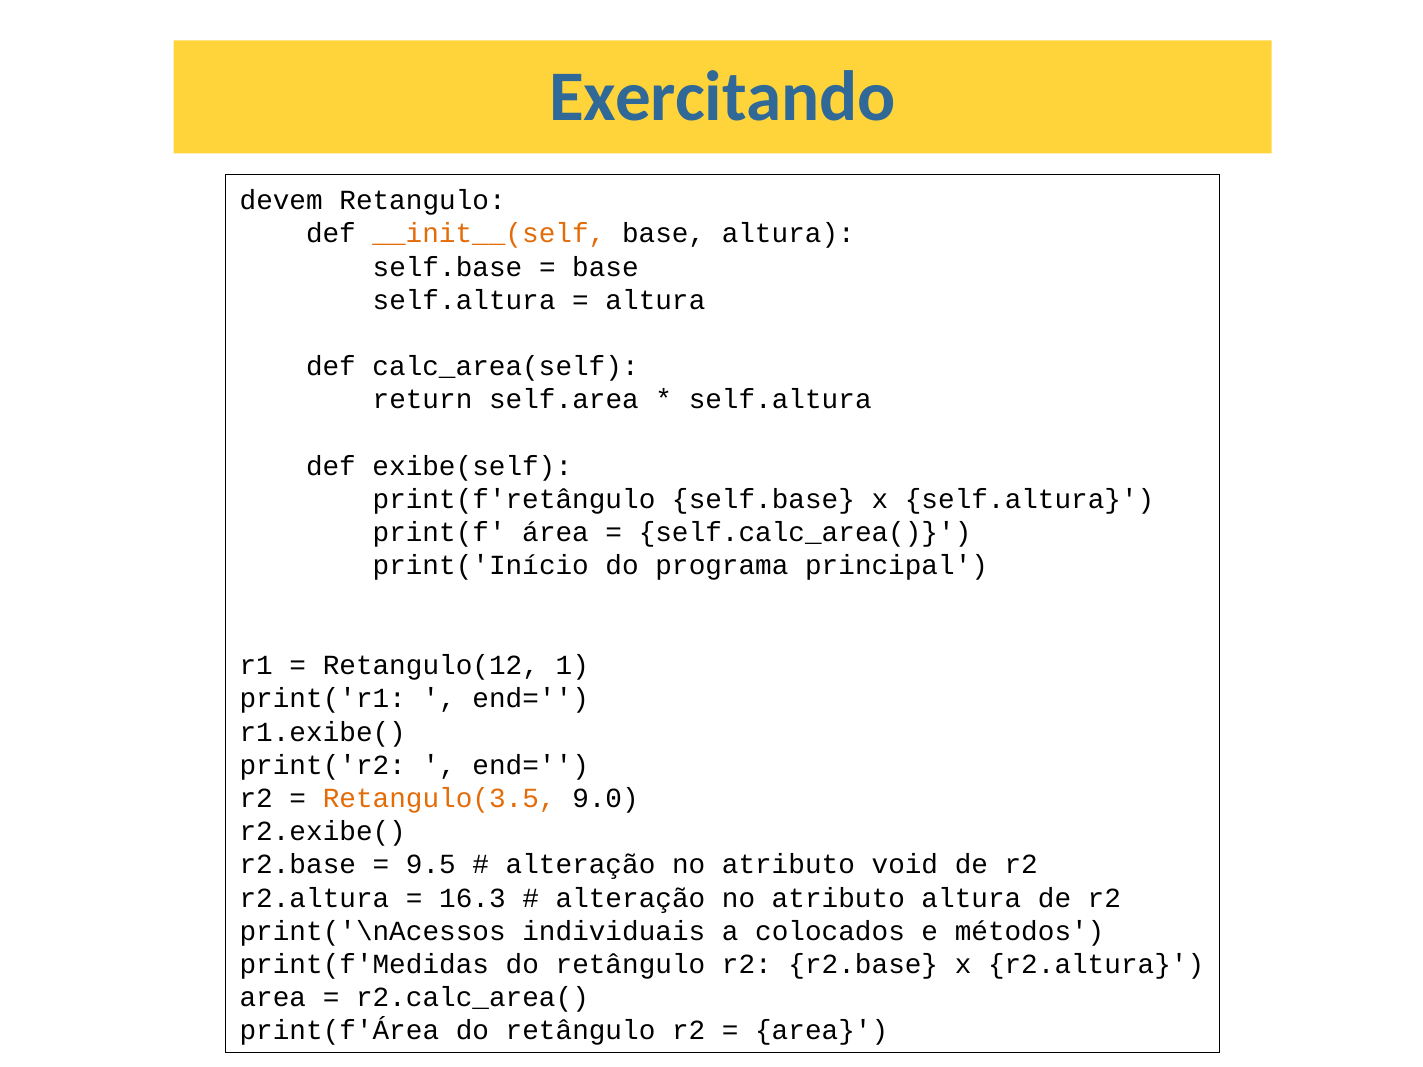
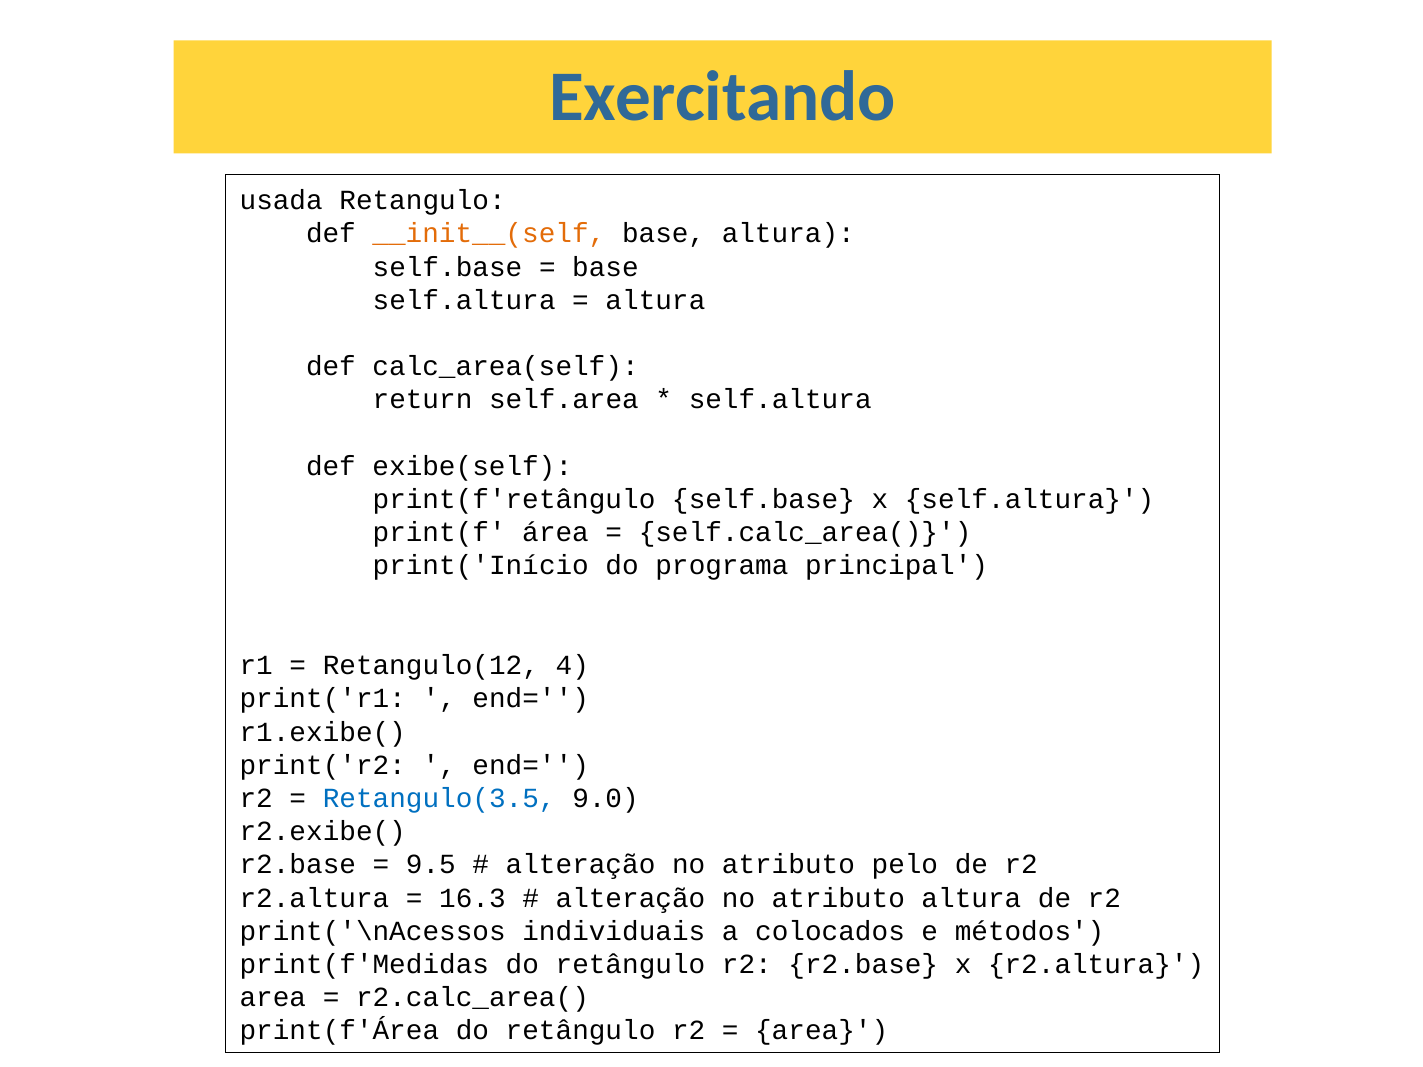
devem: devem -> usada
1: 1 -> 4
Retangulo(3.5 colour: orange -> blue
void: void -> pelo
